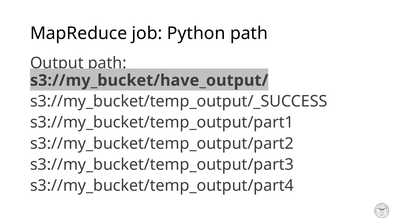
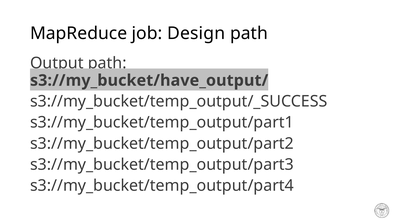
Python: Python -> Design
